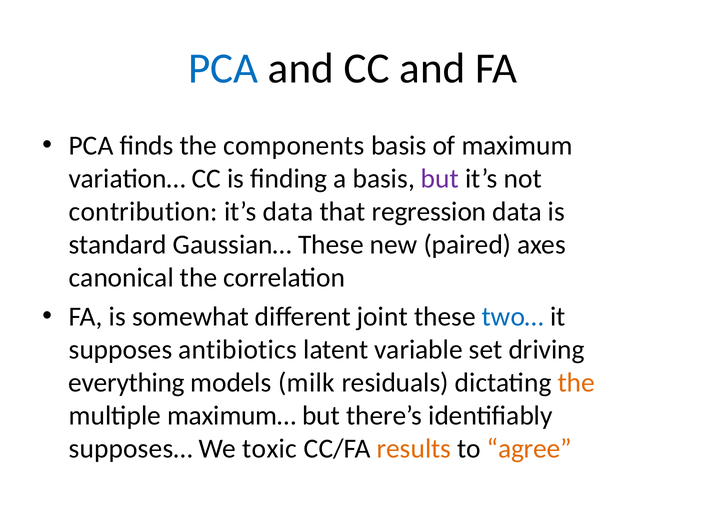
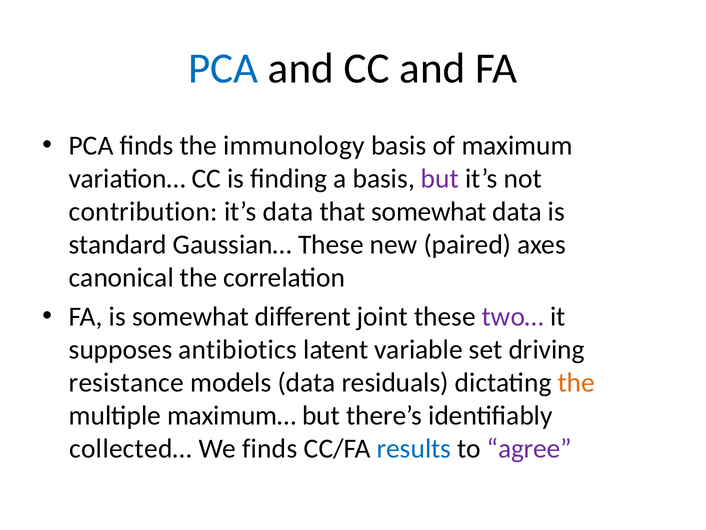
components: components -> immunology
that regression: regression -> somewhat
two… colour: blue -> purple
everything: everything -> resistance
models milk: milk -> data
supposes…: supposes… -> collected…
We toxic: toxic -> finds
results colour: orange -> blue
agree colour: orange -> purple
